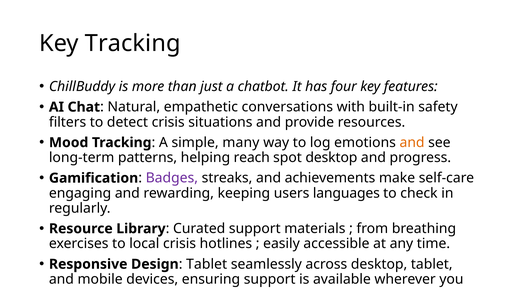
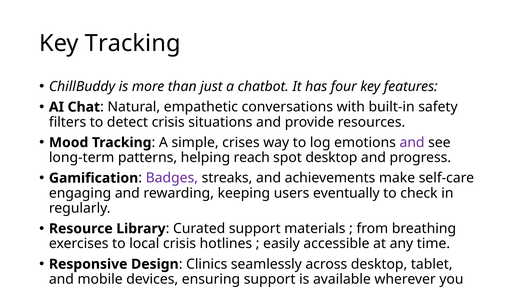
many: many -> crises
and at (412, 142) colour: orange -> purple
languages: languages -> eventually
Tablet at (207, 264): Tablet -> Clinics
